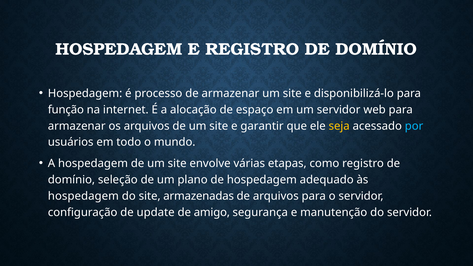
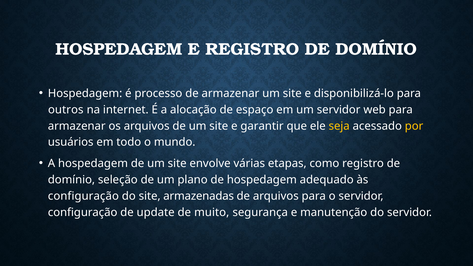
função: função -> outros
por colour: light blue -> yellow
hospedagem at (83, 196): hospedagem -> configuração
amigo: amigo -> muito
